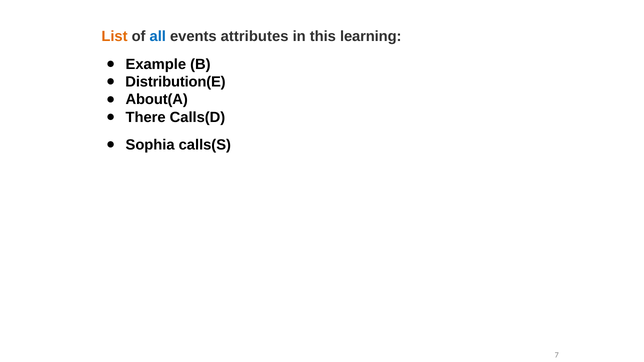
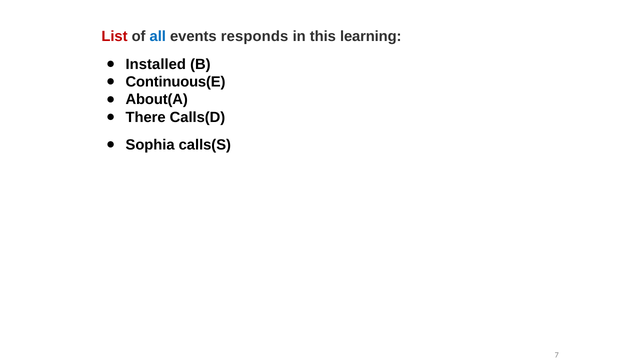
List colour: orange -> red
attributes: attributes -> responds
Example: Example -> Installed
Distribution(E: Distribution(E -> Continuous(E
